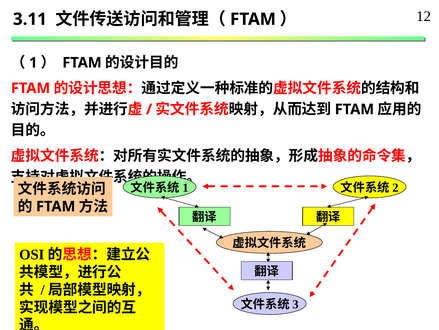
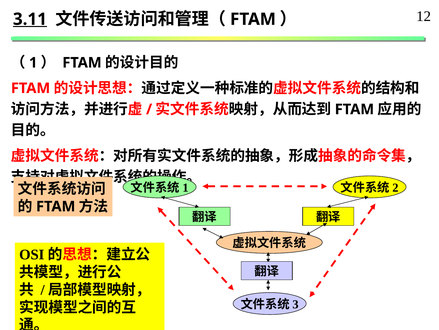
3.11 underline: none -> present
